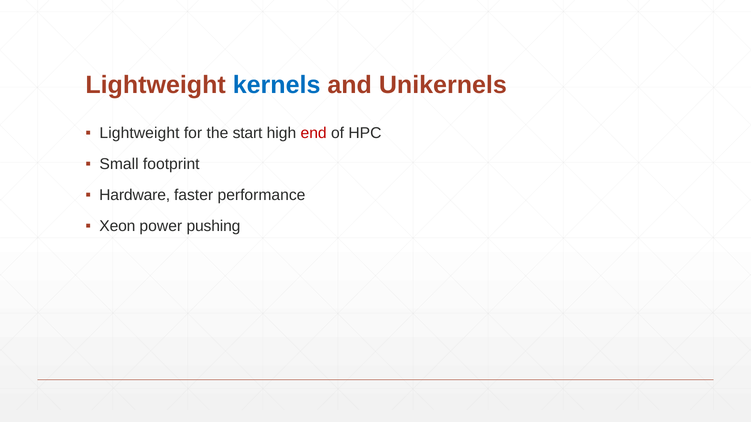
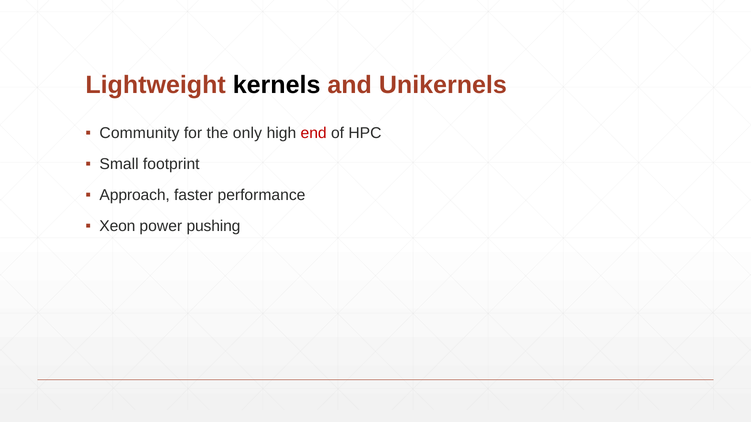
kernels colour: blue -> black
Lightweight at (140, 133): Lightweight -> Community
start: start -> only
Hardware: Hardware -> Approach
